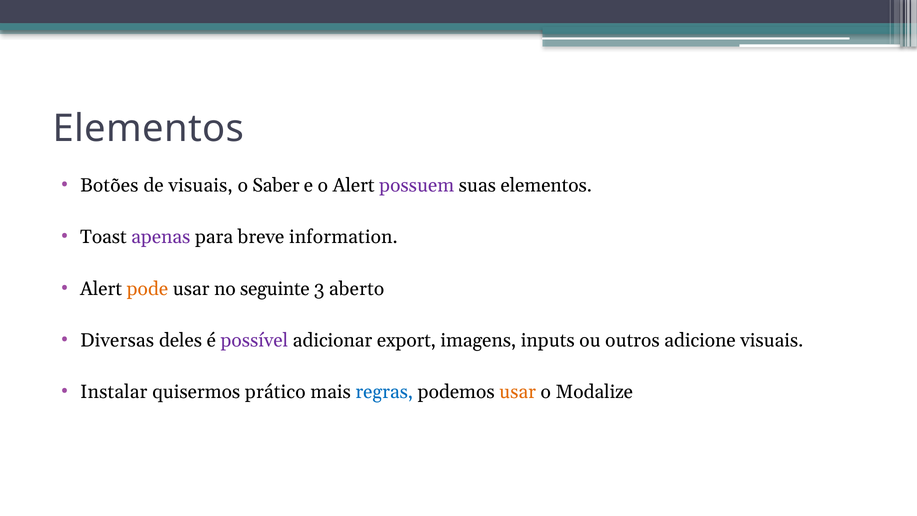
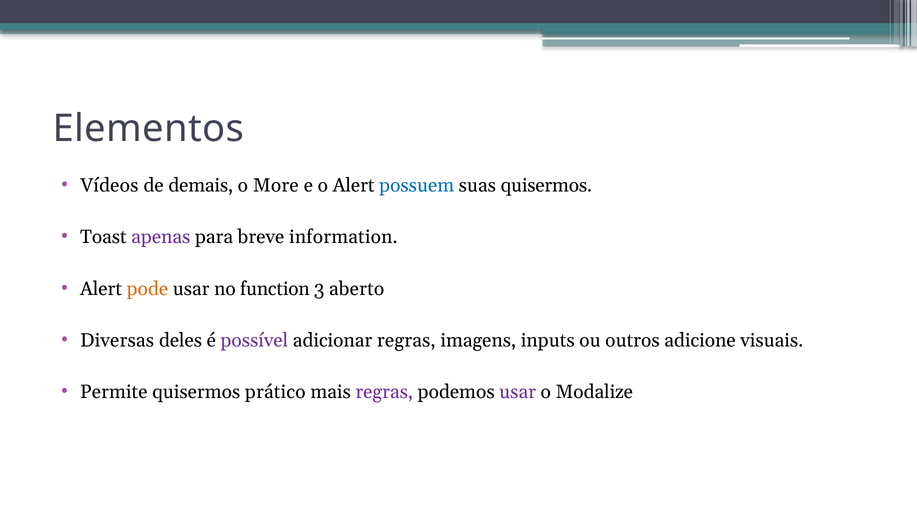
Botões: Botões -> Vídeos
de visuais: visuais -> demais
Saber: Saber -> More
possuem colour: purple -> blue
suas elementos: elementos -> quisermos
seguinte: seguinte -> function
adicionar export: export -> regras
Instalar: Instalar -> Permite
regras at (384, 392) colour: blue -> purple
usar at (518, 392) colour: orange -> purple
